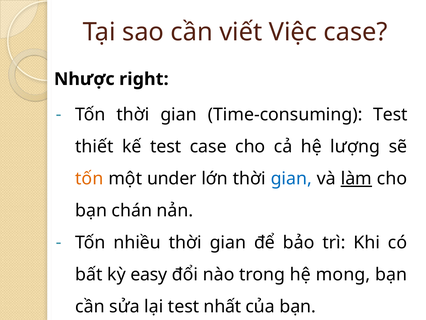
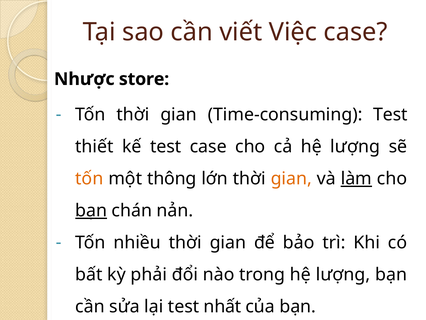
right: right -> store
under: under -> thông
gian at (291, 178) colour: blue -> orange
bạn at (91, 210) underline: none -> present
easy: easy -> phải
trong hệ mong: mong -> lượng
